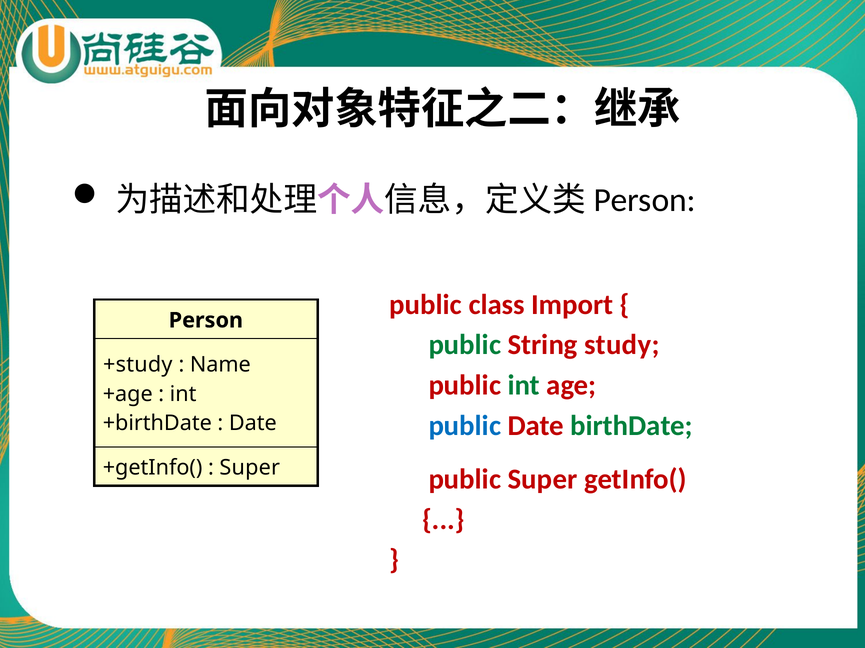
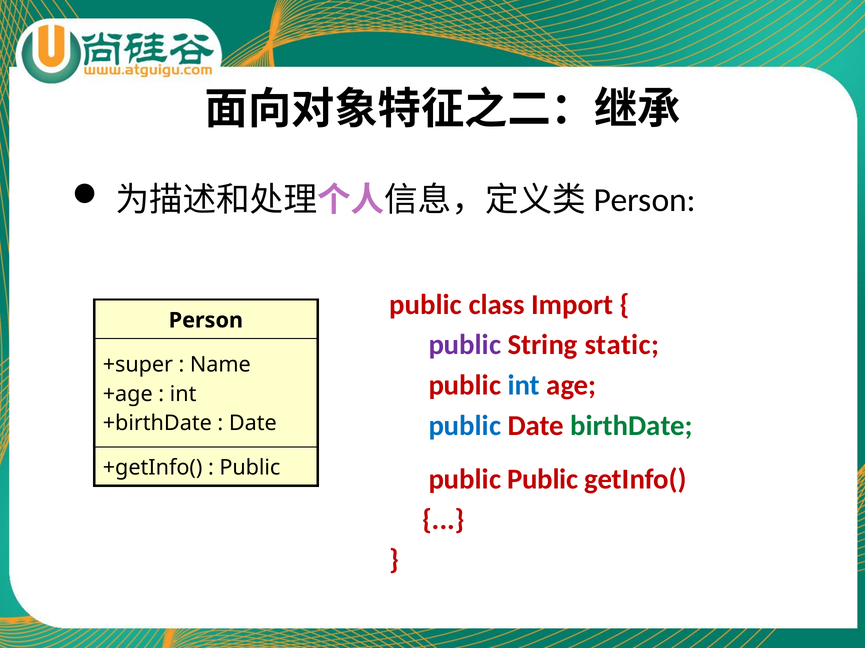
public at (465, 345) colour: green -> purple
study: study -> static
+study: +study -> +super
int at (524, 386) colour: green -> blue
Super at (250, 468): Super -> Public
public Super: Super -> Public
